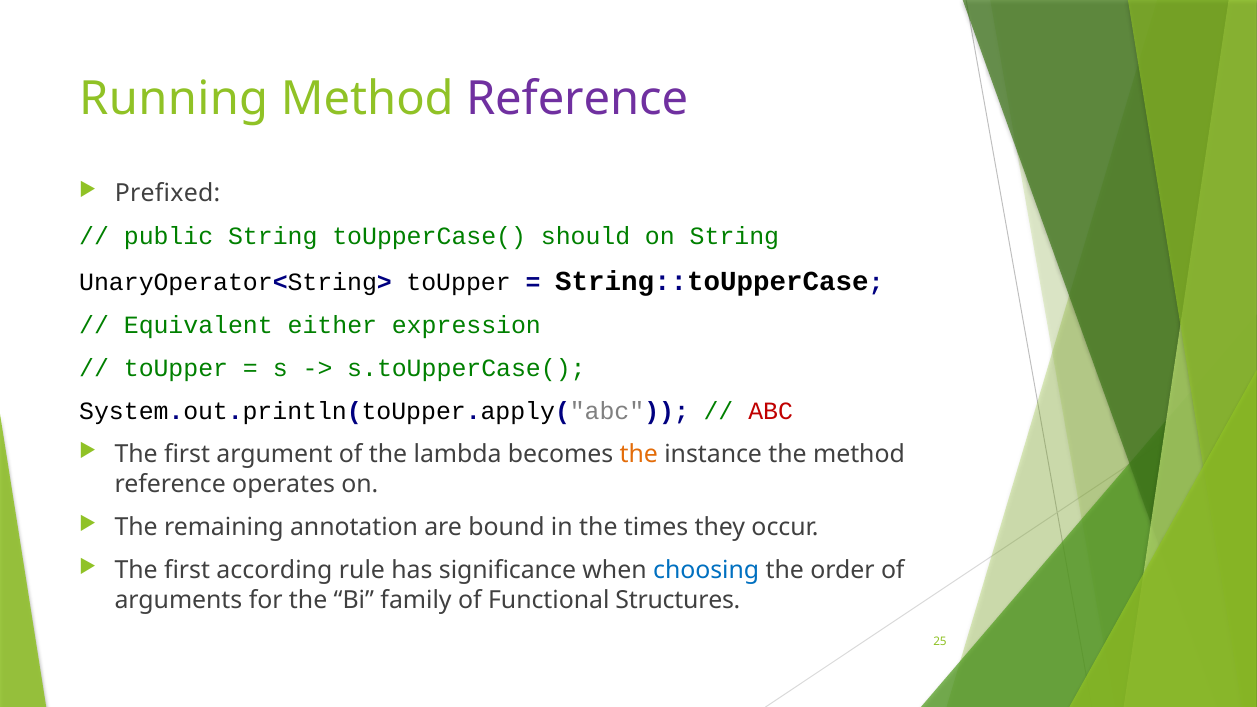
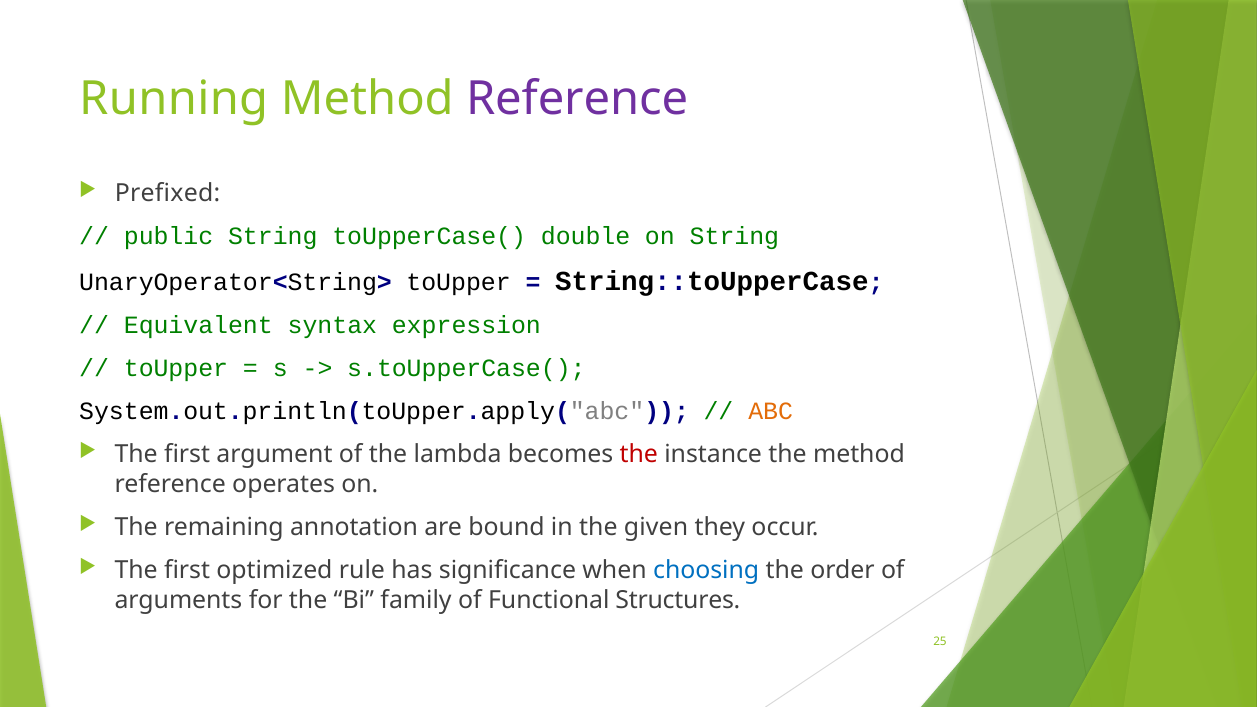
should: should -> double
either: either -> syntax
ABC colour: red -> orange
the at (639, 454) colour: orange -> red
times: times -> given
according: according -> optimized
